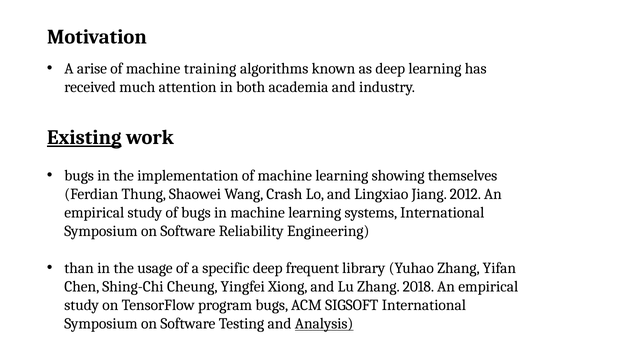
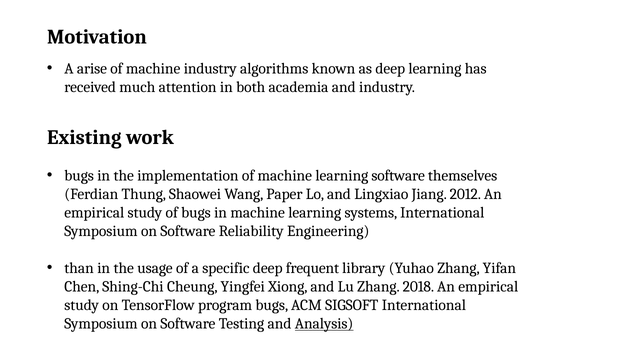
machine training: training -> industry
Existing underline: present -> none
learning showing: showing -> software
Crash: Crash -> Paper
